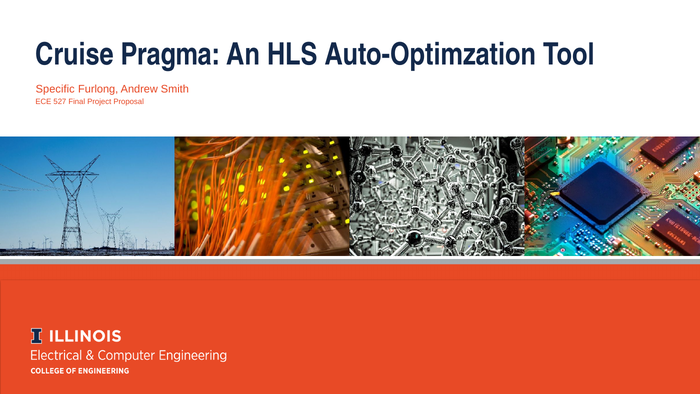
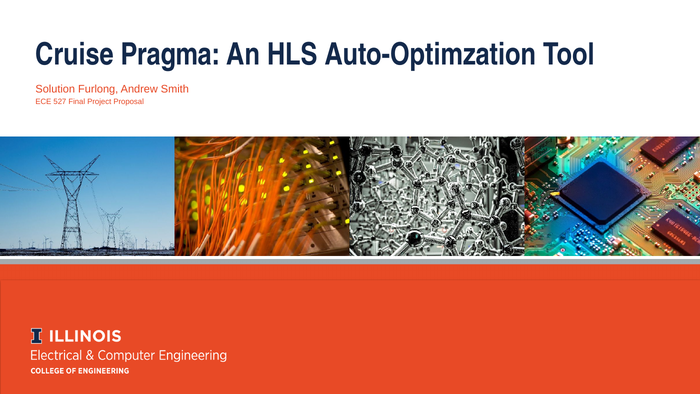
Specific: Specific -> Solution
